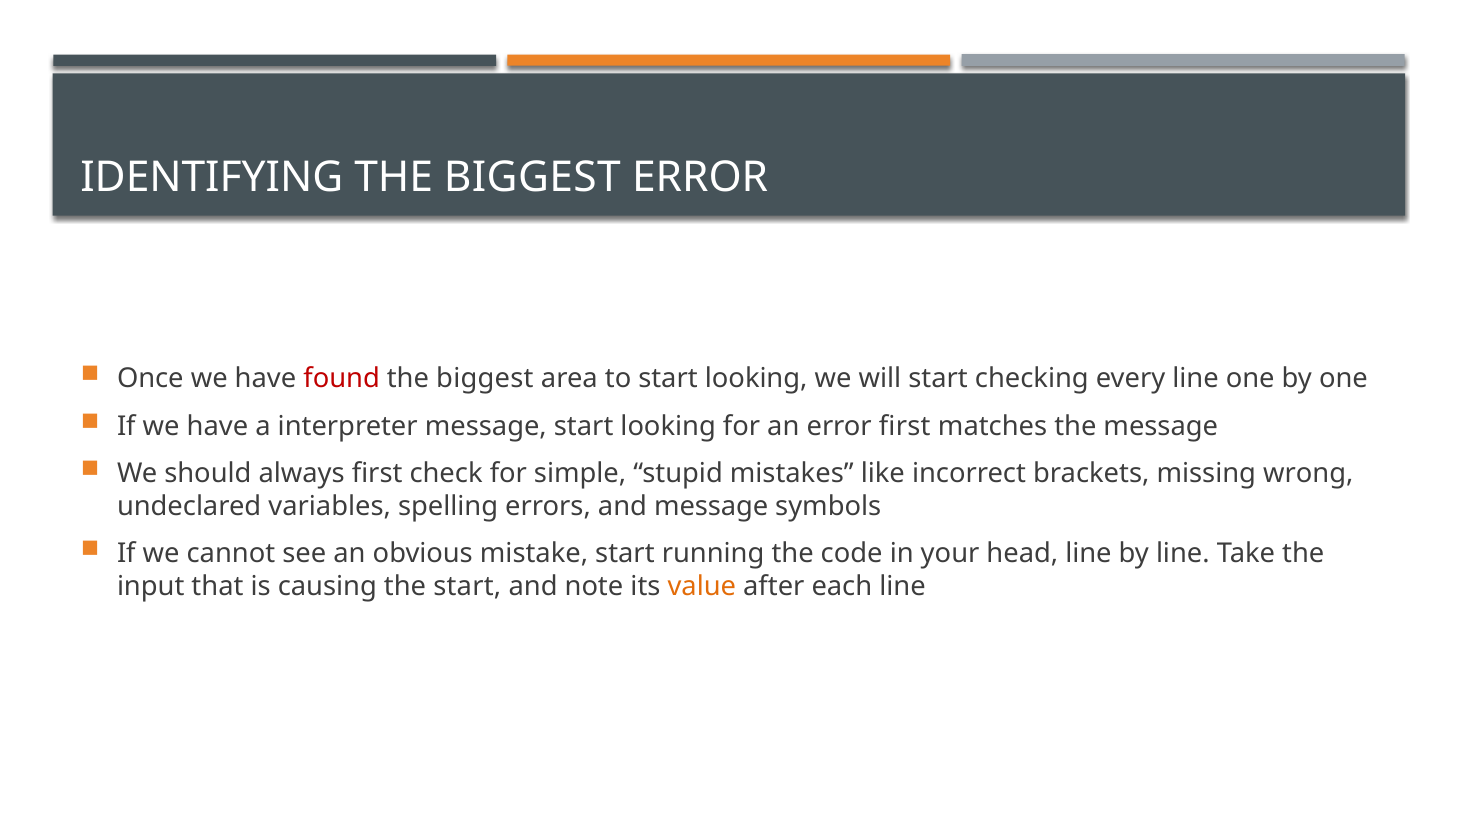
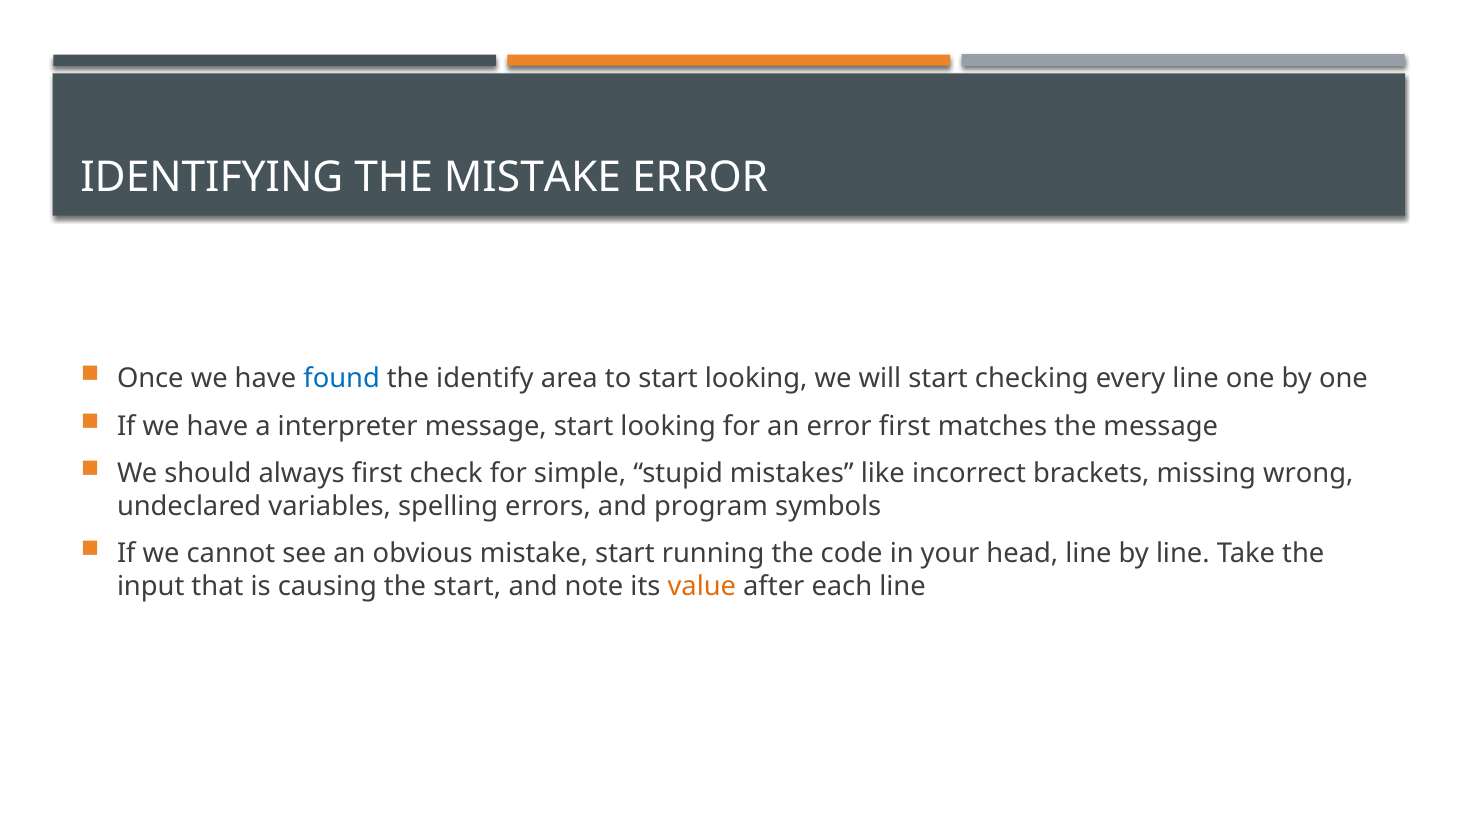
IDENTIFYING THE BIGGEST: BIGGEST -> MISTAKE
found colour: red -> blue
biggest at (485, 379): biggest -> identify
and message: message -> program
